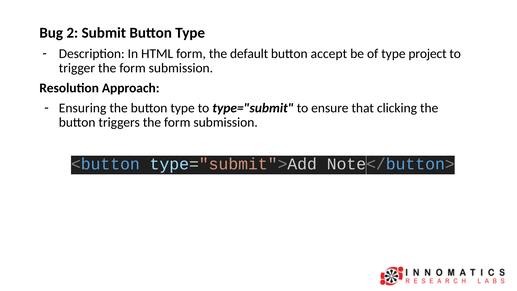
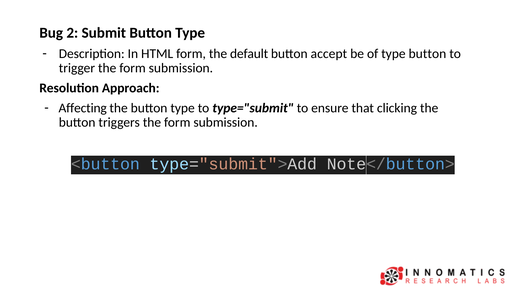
type project: project -> button
Ensuring: Ensuring -> Affecting
